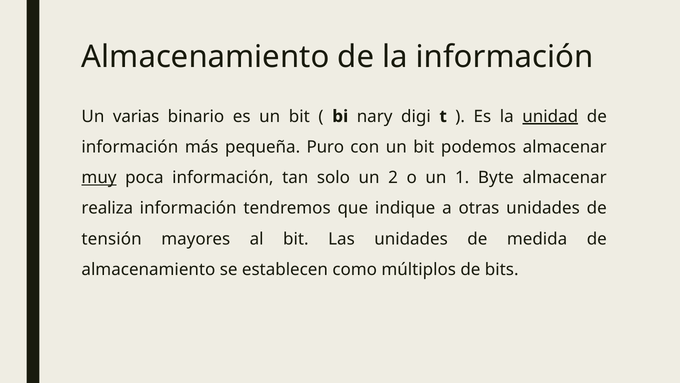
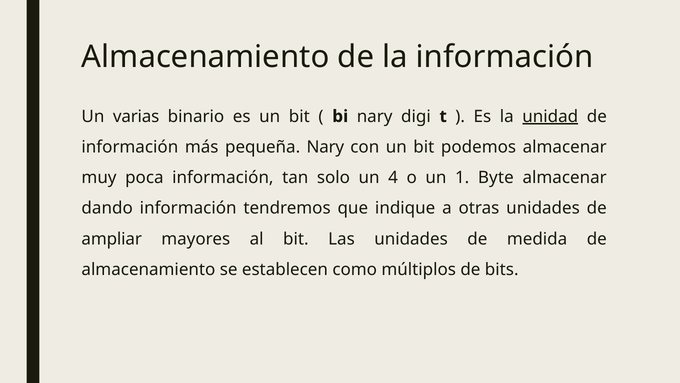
pequeña Puro: Puro -> Nary
muy underline: present -> none
2: 2 -> 4
realiza: realiza -> dando
tensión: tensión -> ampliar
